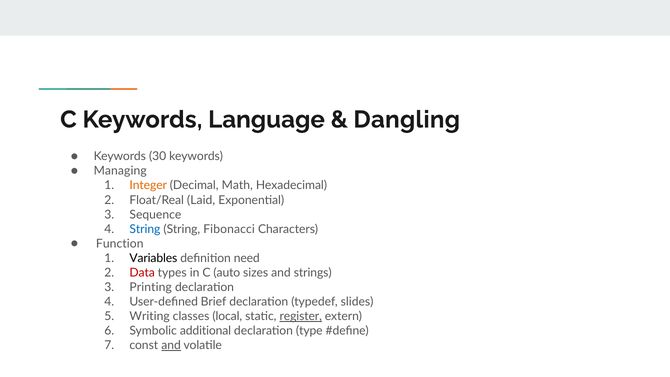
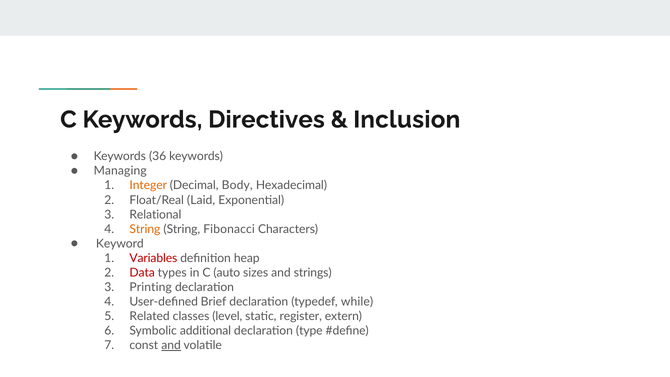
Language: Language -> Directives
Dangling: Dangling -> Inclusion
30: 30 -> 36
Math: Math -> Body
Sequence: Sequence -> Relational
String at (145, 229) colour: blue -> orange
Function: Function -> Keyword
Variables colour: black -> red
need: need -> heap
slides: slides -> while
Writing: Writing -> Related
local: local -> level
register underline: present -> none
